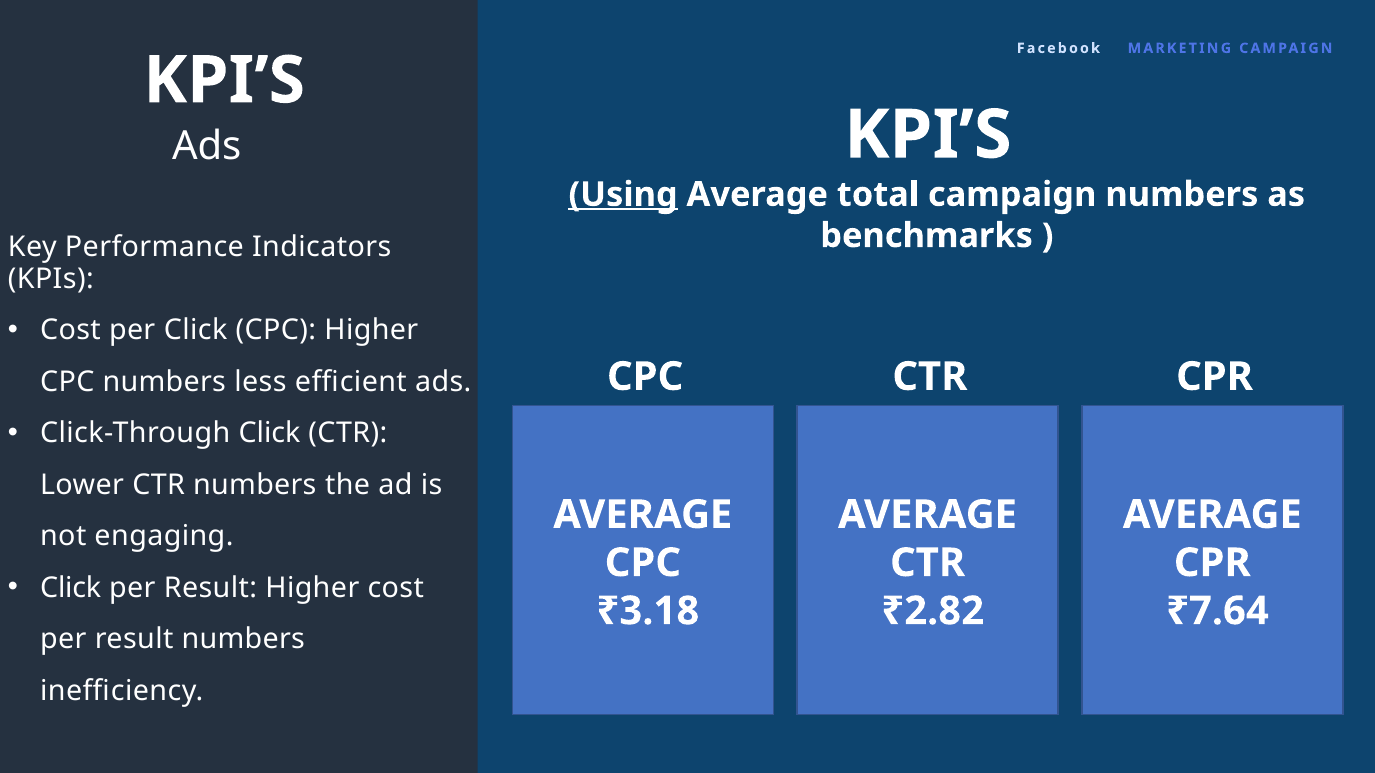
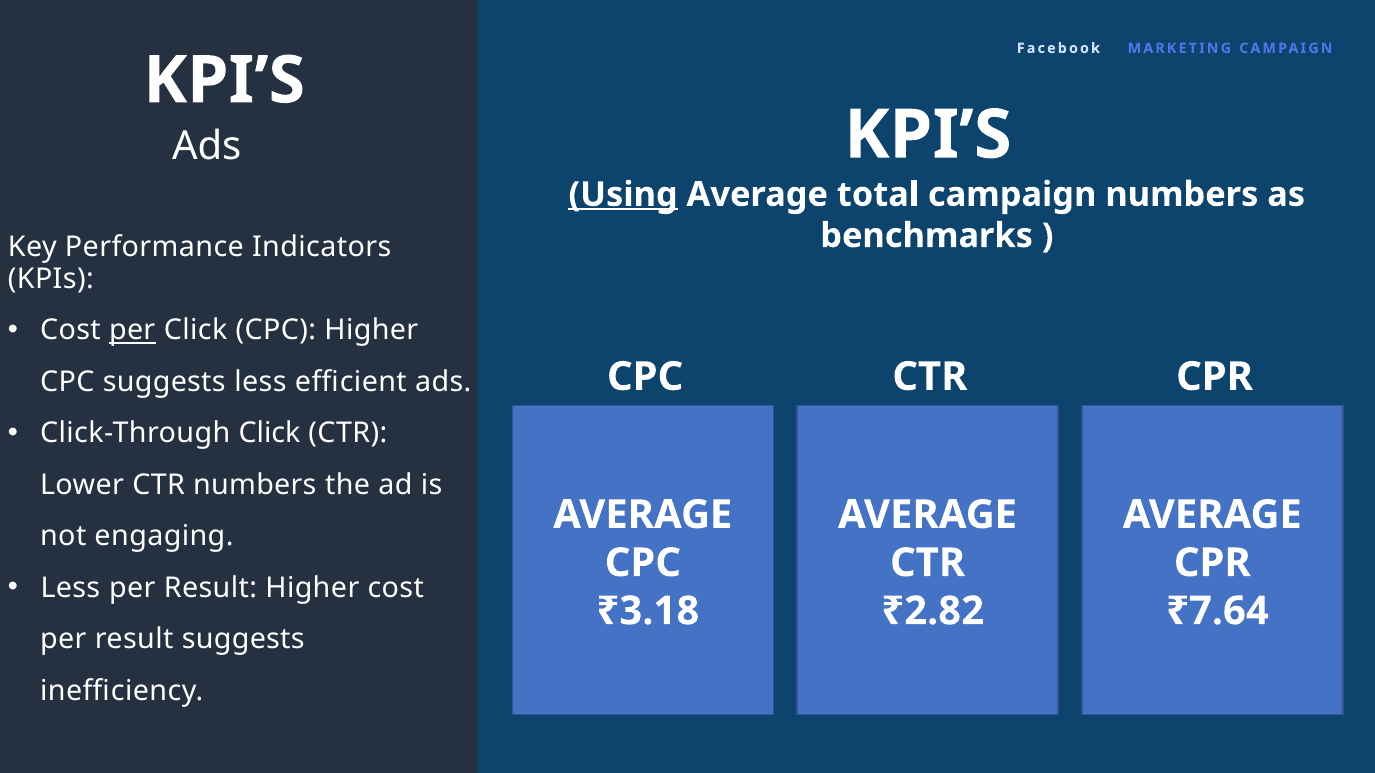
per at (132, 331) underline: none -> present
CPC numbers: numbers -> suggests
Click at (71, 588): Click -> Less
result numbers: numbers -> suggests
